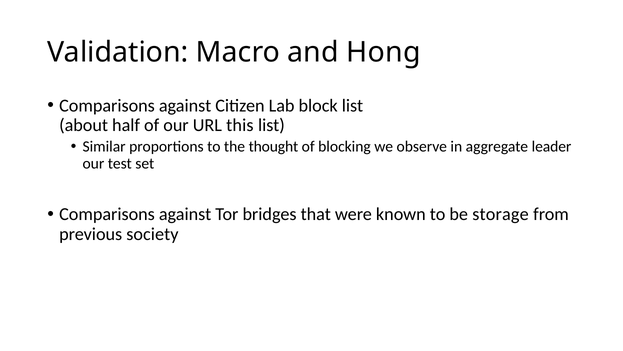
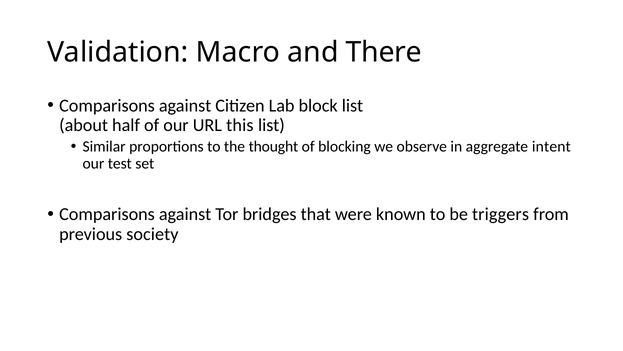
Hong: Hong -> There
leader: leader -> intent
storage: storage -> triggers
